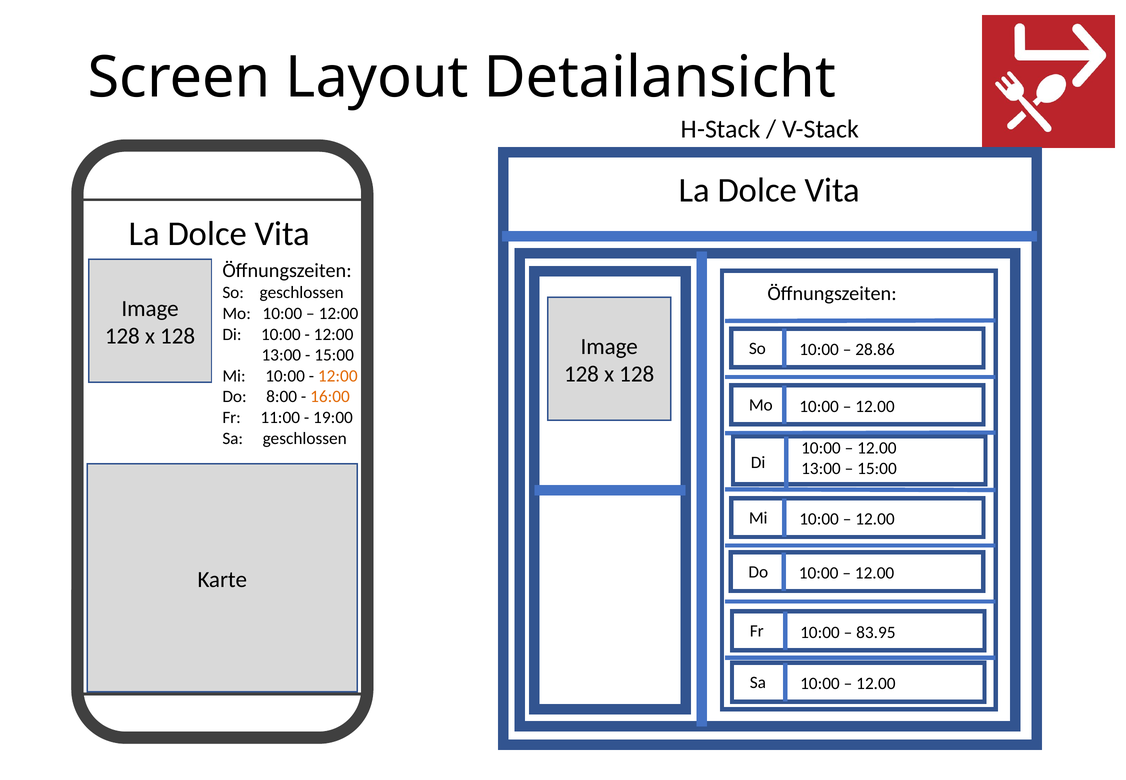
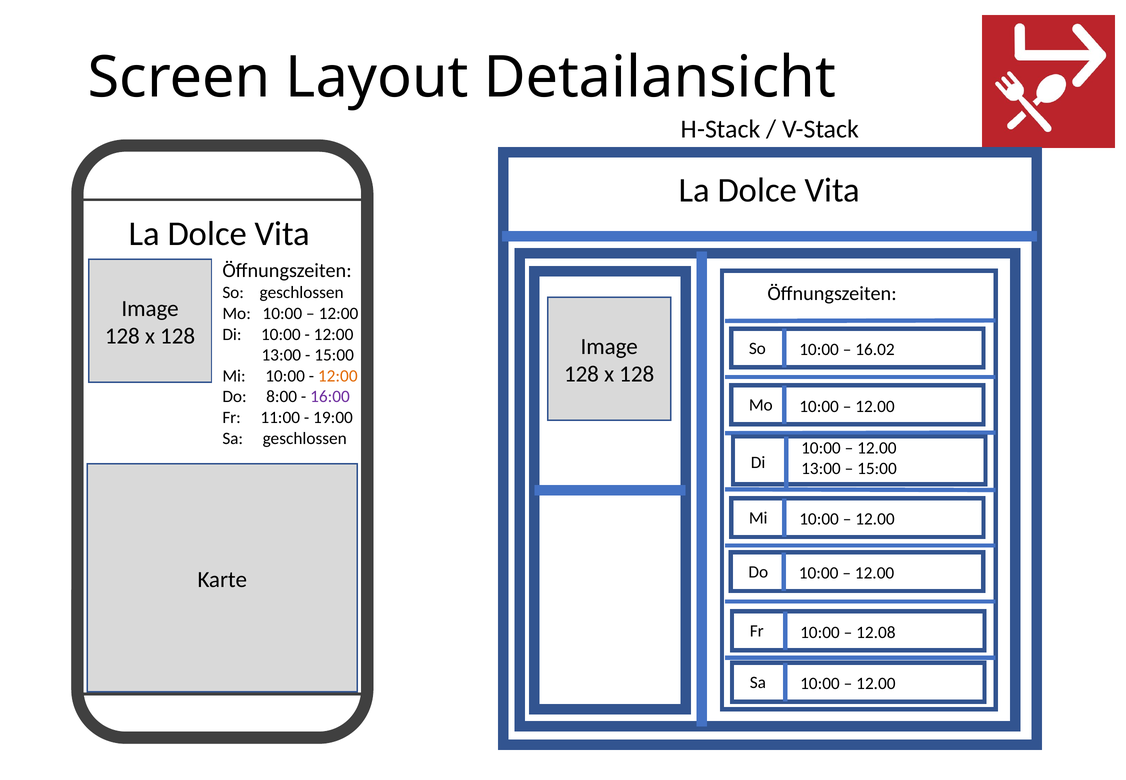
28.86: 28.86 -> 16.02
16:00 colour: orange -> purple
83.95: 83.95 -> 12.08
